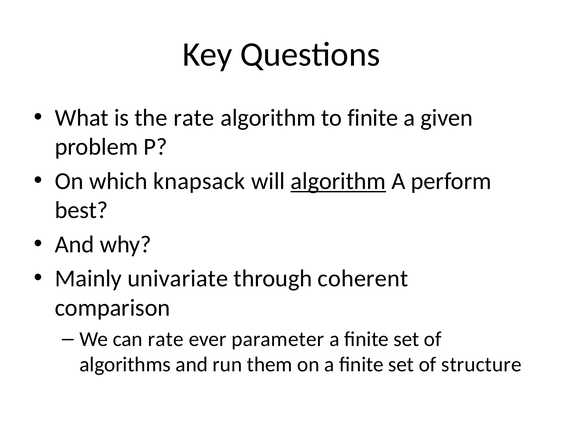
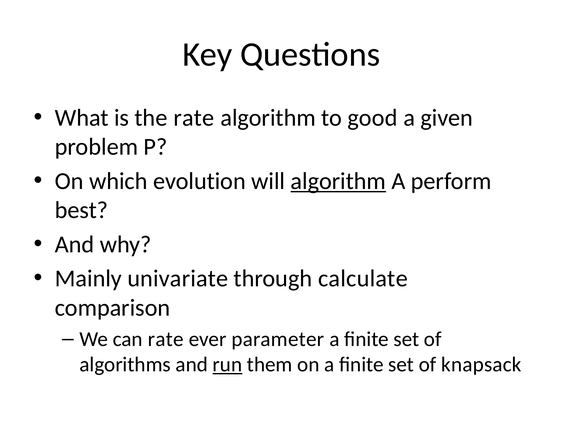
to finite: finite -> good
knapsack: knapsack -> evolution
coherent: coherent -> calculate
run underline: none -> present
structure: structure -> knapsack
